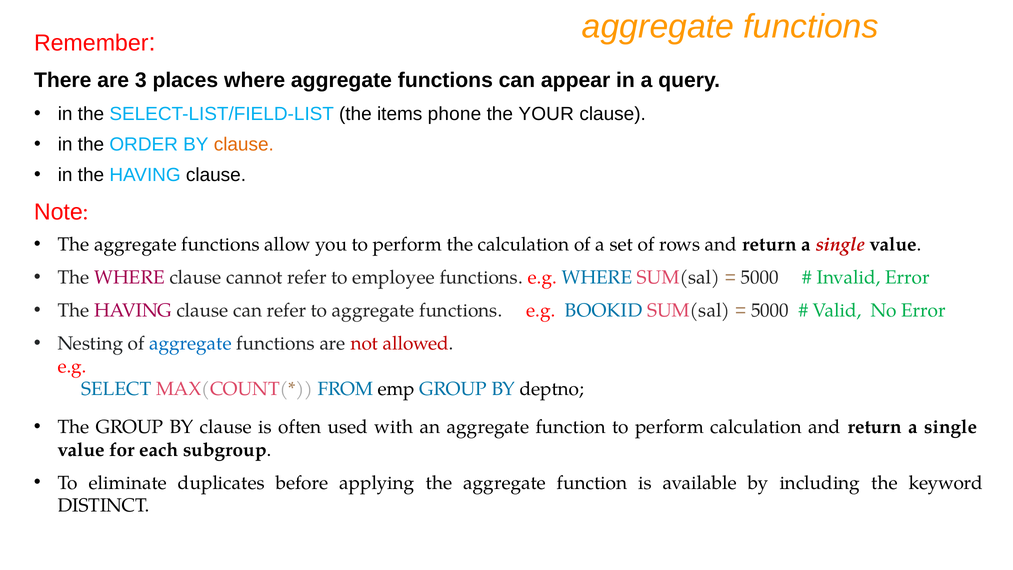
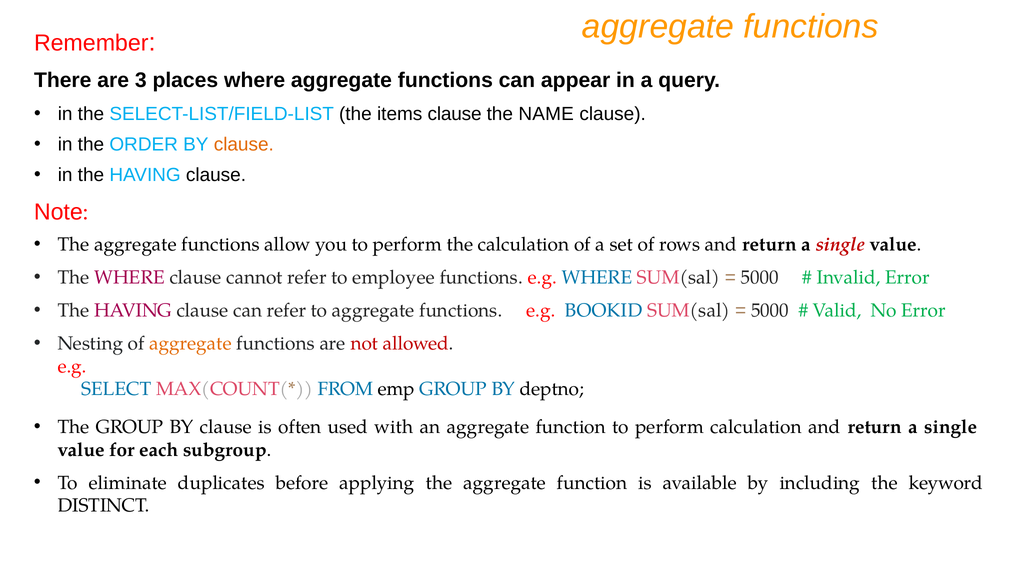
items phone: phone -> clause
YOUR: YOUR -> NAME
aggregate at (190, 343) colour: blue -> orange
